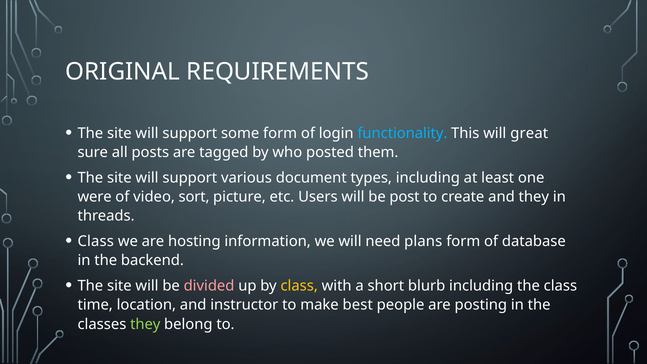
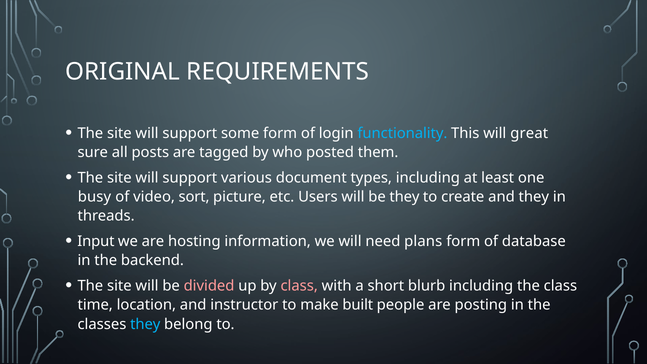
were: were -> busy
be post: post -> they
Class at (96, 241): Class -> Input
class at (299, 286) colour: yellow -> pink
best: best -> built
they at (145, 324) colour: light green -> light blue
